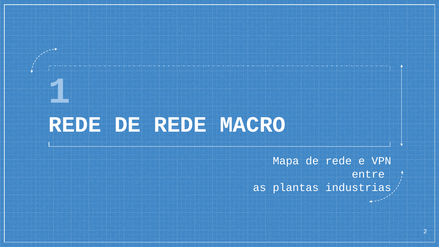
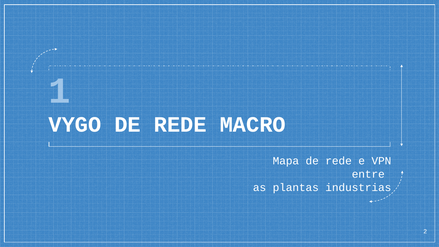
REDE at (75, 125): REDE -> VYGO
